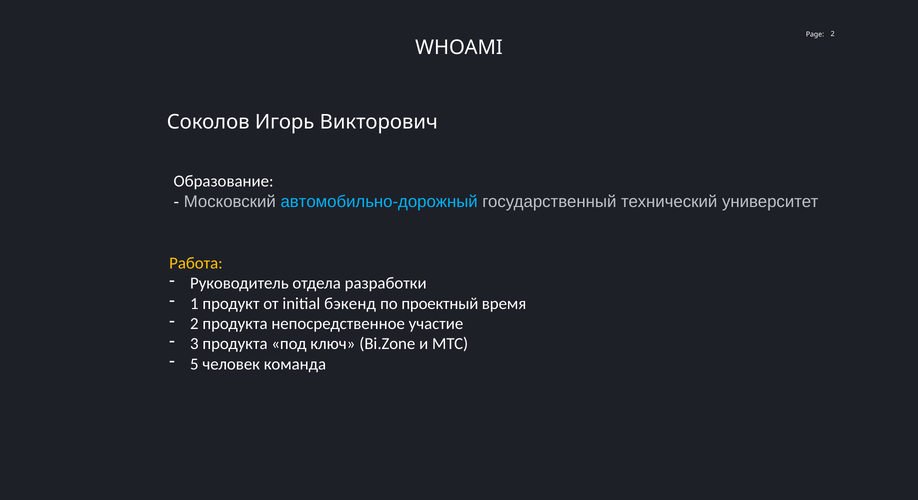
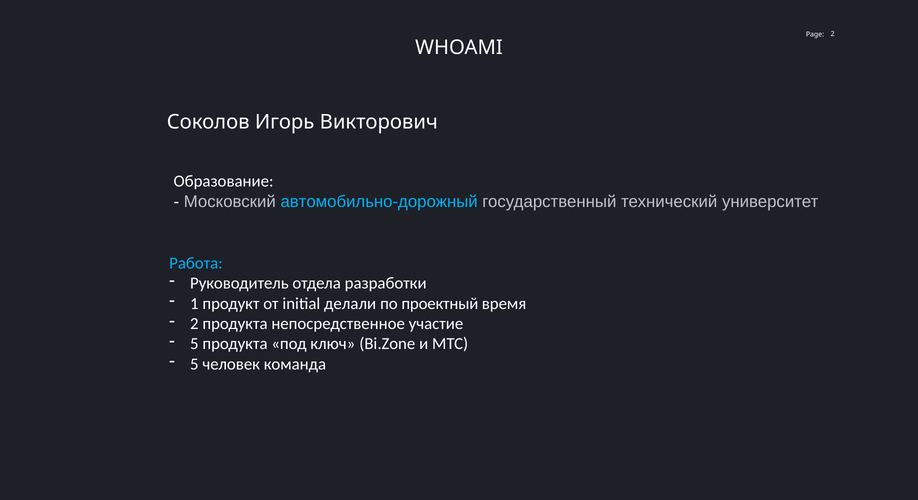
Работа colour: yellow -> light blue
бэкенд: бэкенд -> делали
3 at (194, 344): 3 -> 5
